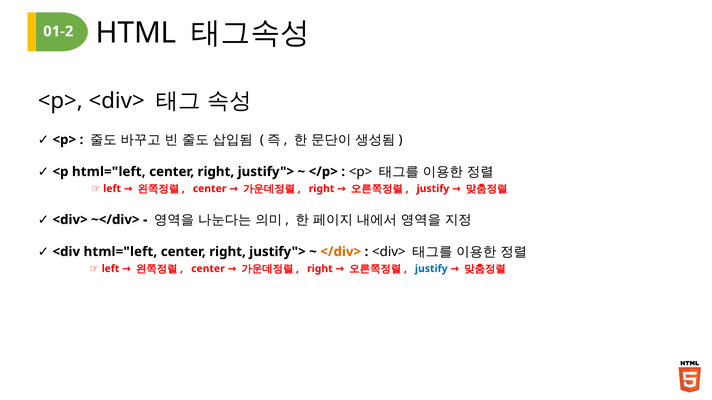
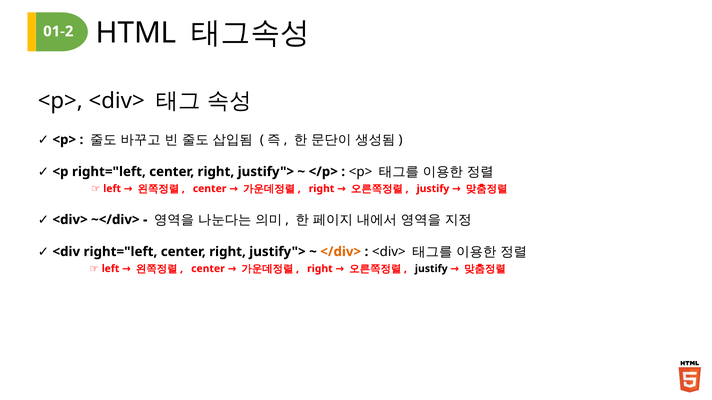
<p html="left: html="left -> right="left
<div html="left: html="left -> right="left
justify at (431, 269) colour: blue -> black
